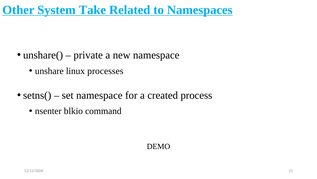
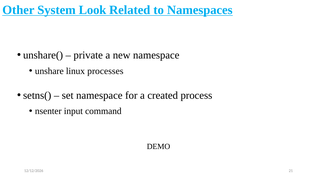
Take: Take -> Look
blkio: blkio -> input
